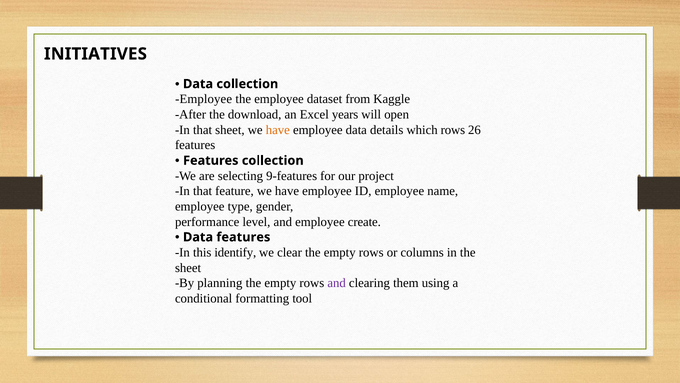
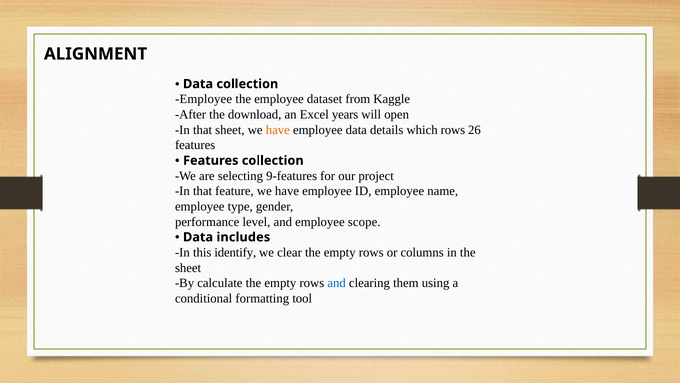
INITIATIVES: INITIATIVES -> ALIGNMENT
create: create -> scope
Data features: features -> includes
planning: planning -> calculate
and at (337, 283) colour: purple -> blue
